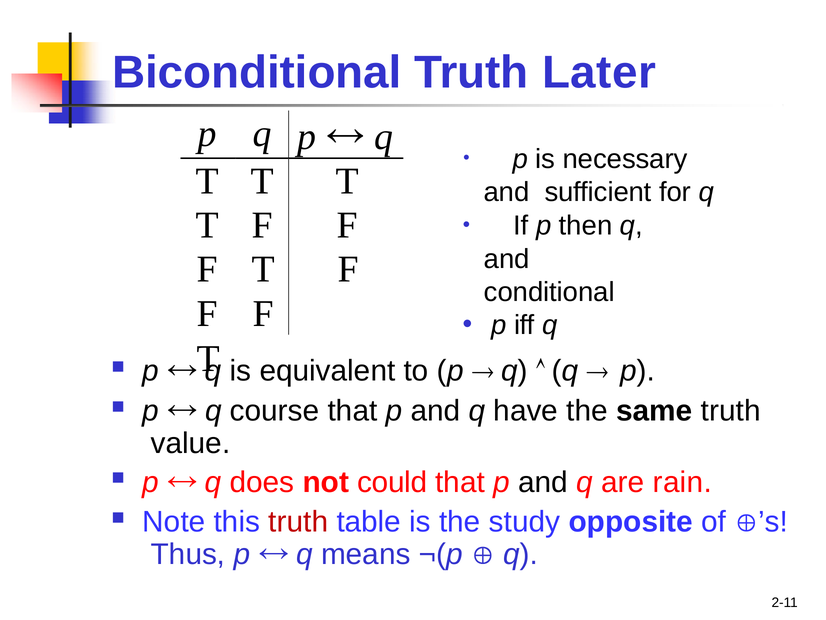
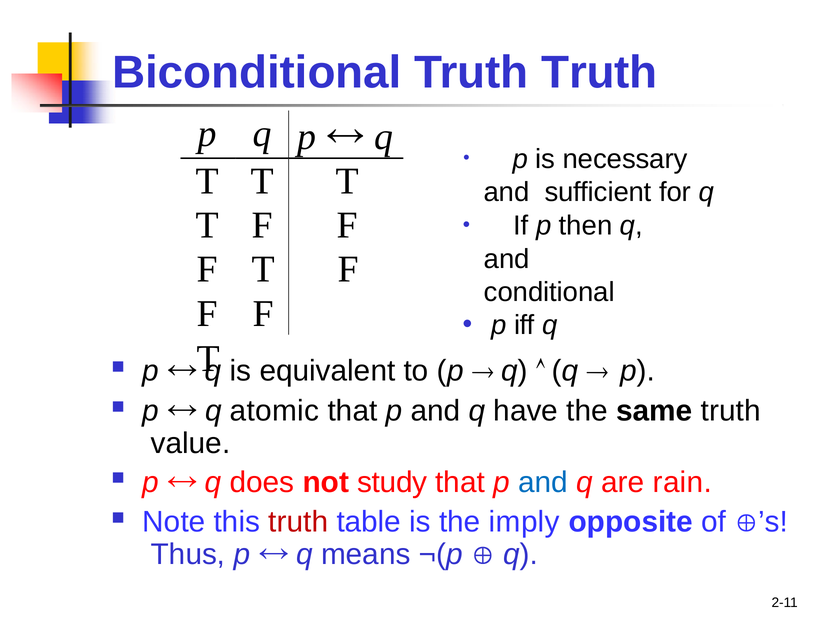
Truth Later: Later -> Truth
course: course -> atomic
could: could -> study
and at (543, 482) colour: black -> blue
study: study -> imply
